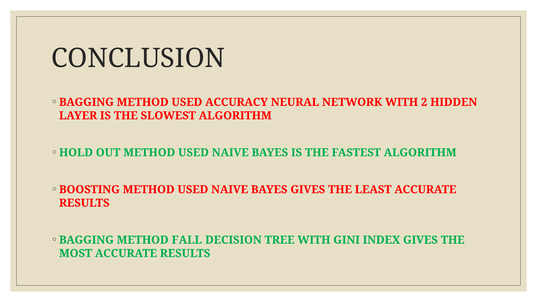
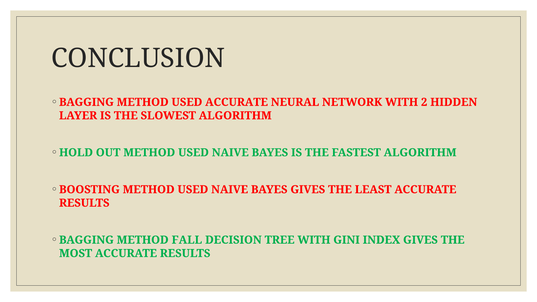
USED ACCURACY: ACCURACY -> ACCURATE
